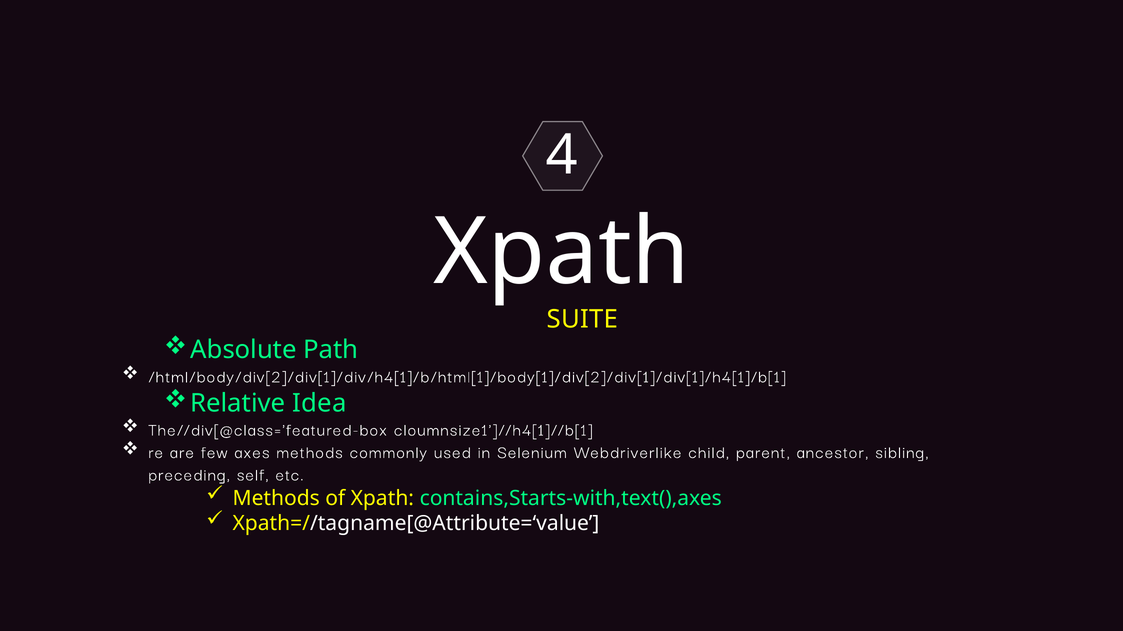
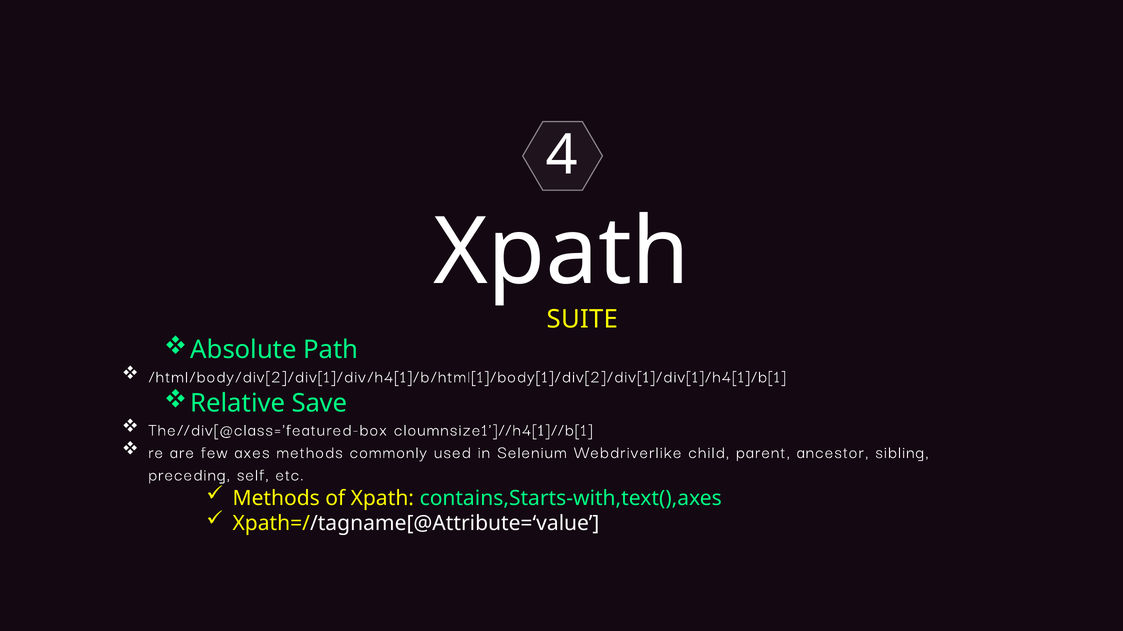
Idea: Idea -> Save
